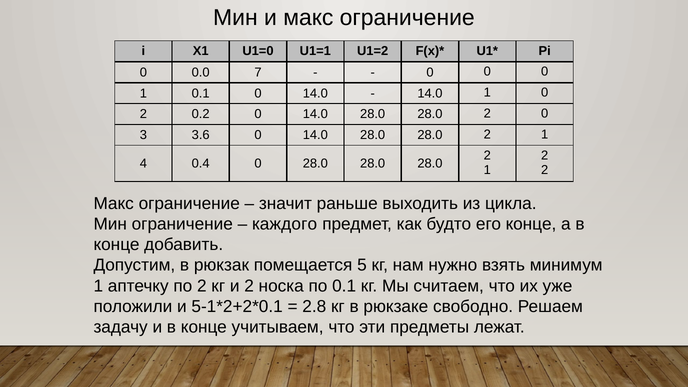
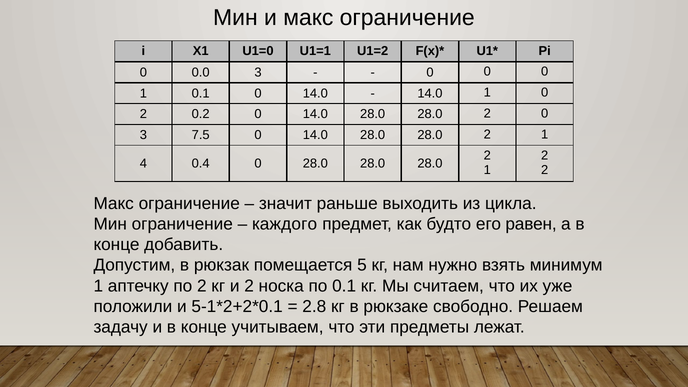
0.0 7: 7 -> 3
3.6: 3.6 -> 7.5
его конце: конце -> равен
